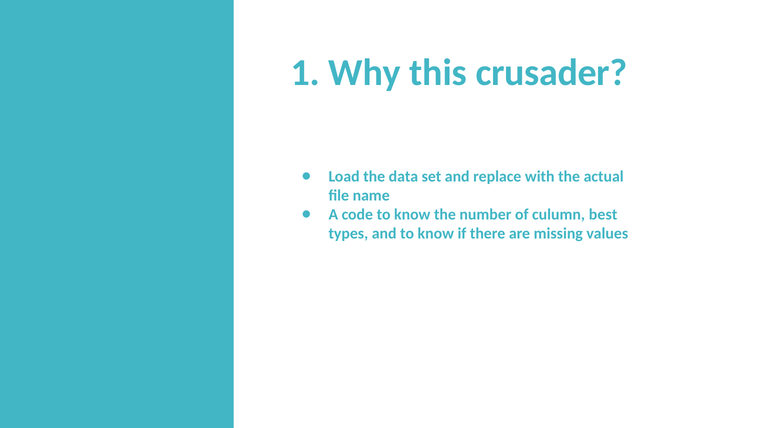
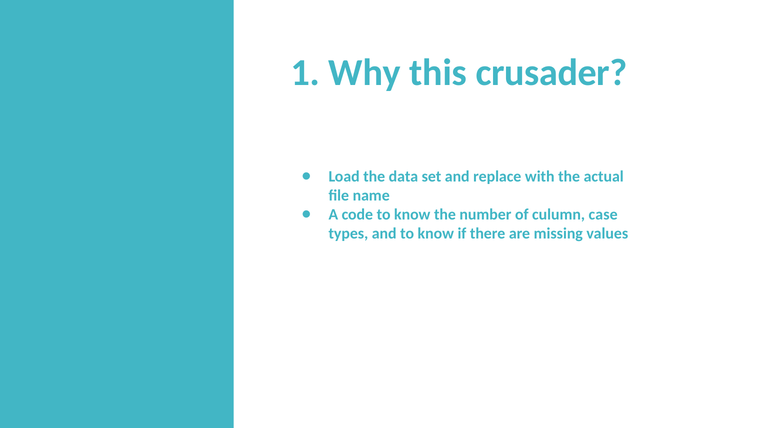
best: best -> case
